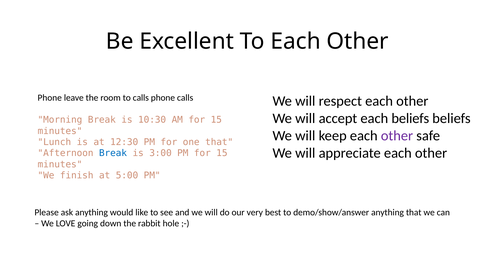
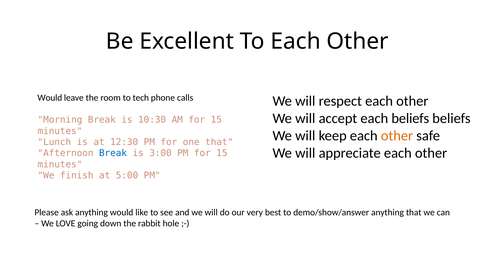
Phone at (50, 98): Phone -> Would
to calls: calls -> tech
other at (397, 136) colour: purple -> orange
